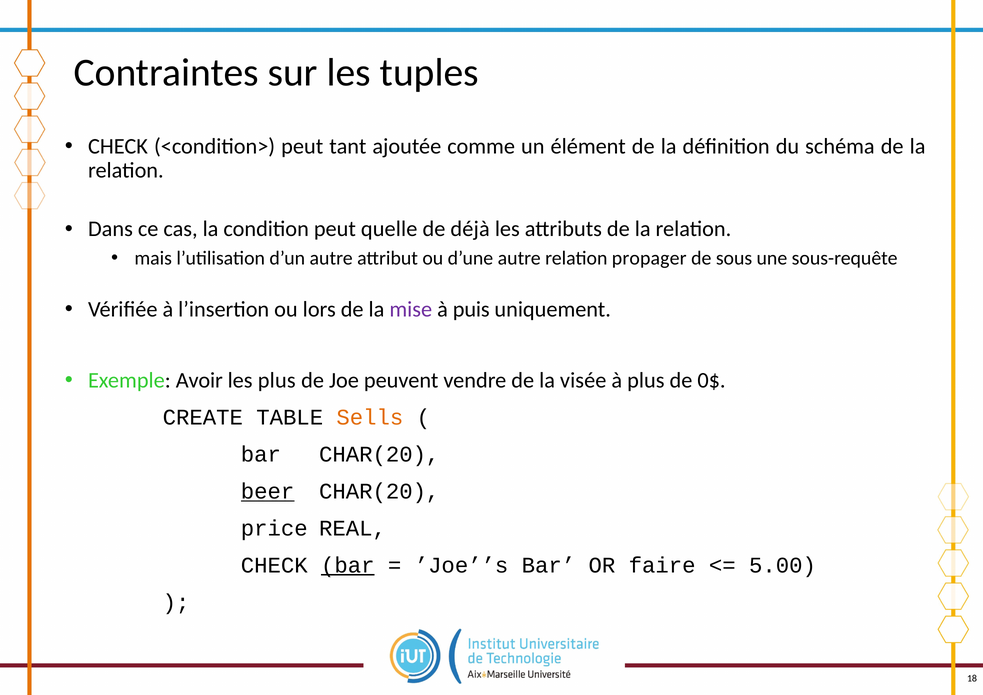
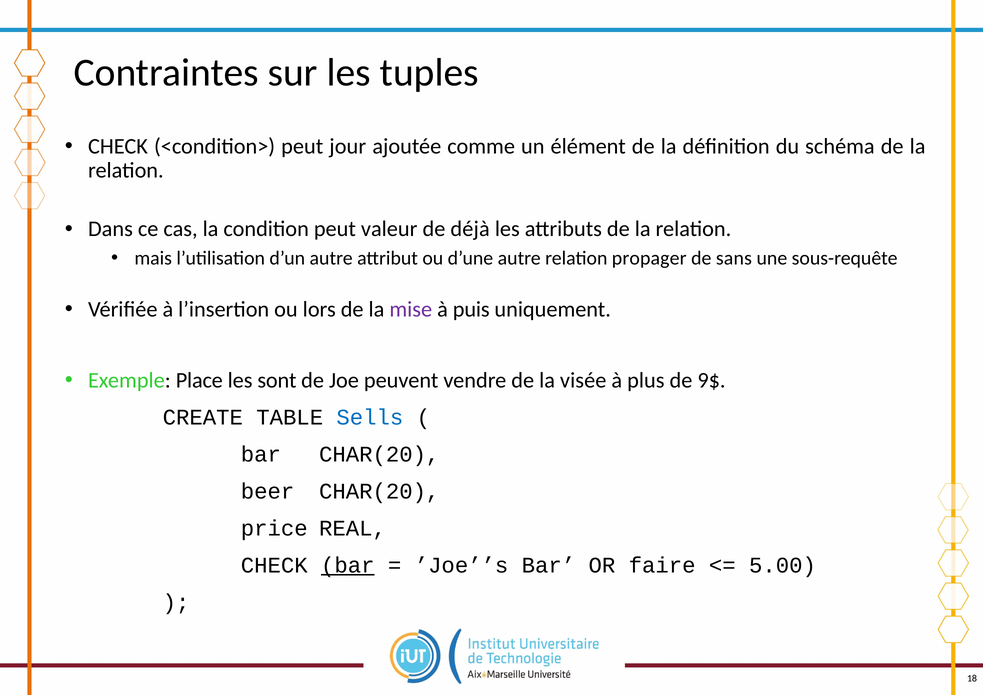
tant: tant -> jour
quelle: quelle -> valeur
sous: sous -> sans
Avoir: Avoir -> Place
les plus: plus -> sont
0$: 0$ -> 9$
Sells colour: orange -> blue
beer underline: present -> none
